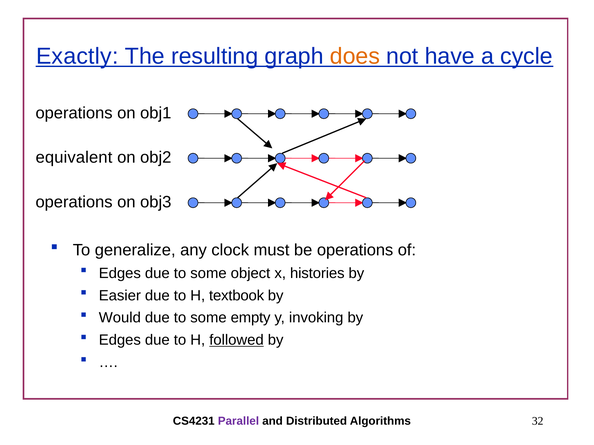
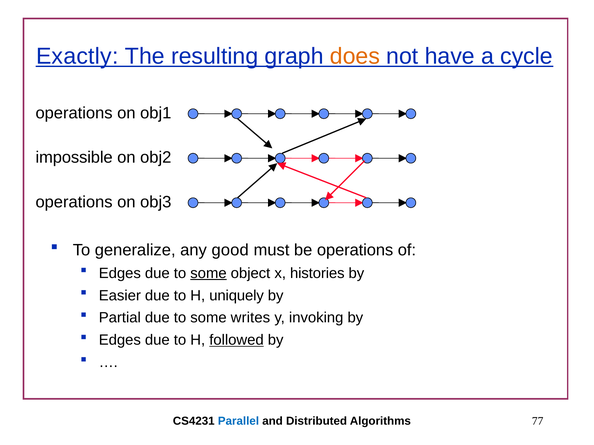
equivalent: equivalent -> impossible
clock: clock -> good
some at (208, 273) underline: none -> present
textbook: textbook -> uniquely
Would: Would -> Partial
empty: empty -> writes
Parallel colour: purple -> blue
32: 32 -> 77
